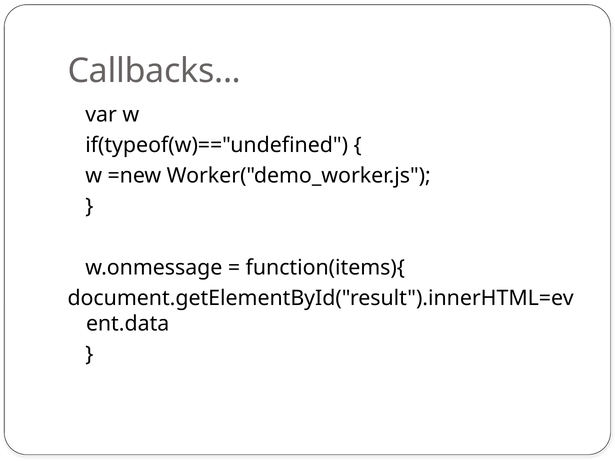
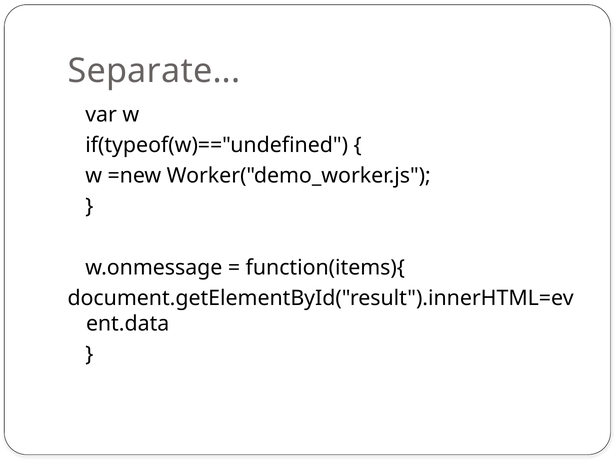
Callbacks: Callbacks -> Separate
